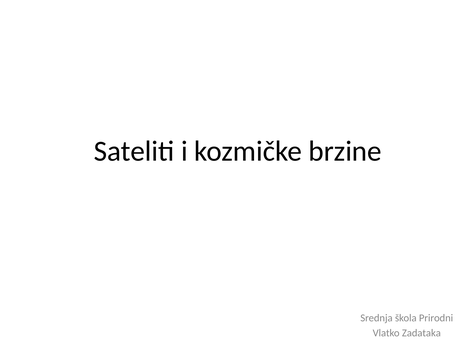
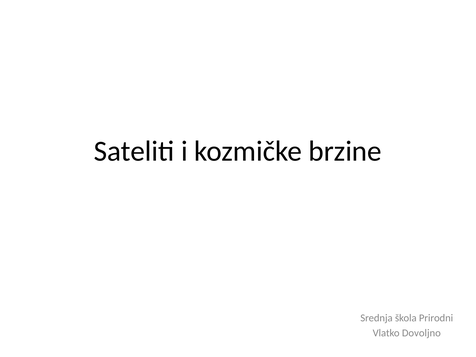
Zadataka: Zadataka -> Dovoljno
